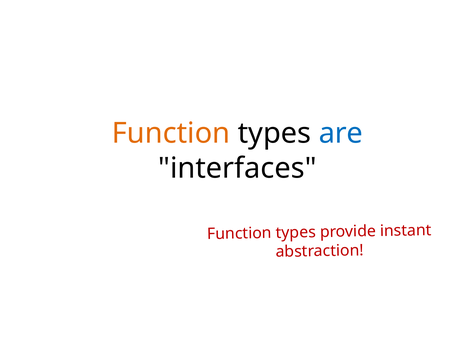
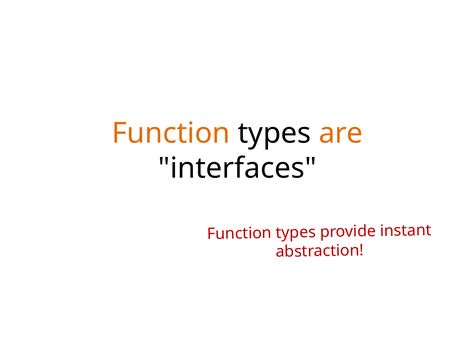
are colour: blue -> orange
